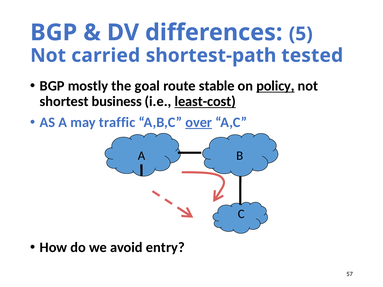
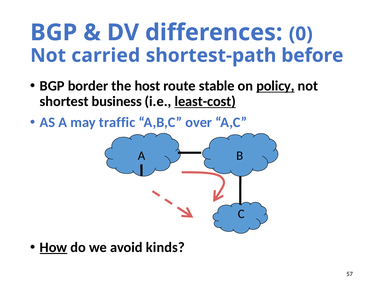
5: 5 -> 0
tested: tested -> before
mostly: mostly -> border
goal: goal -> host
over underline: present -> none
How underline: none -> present
entry: entry -> kinds
